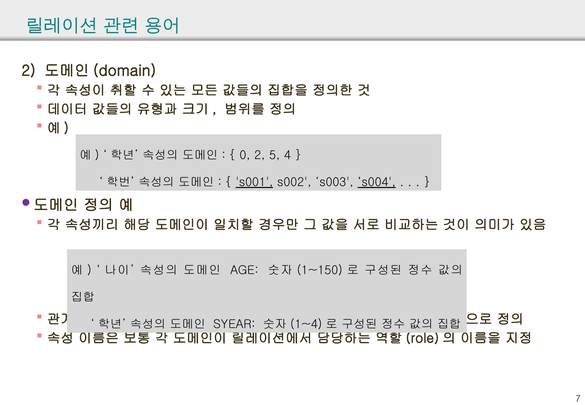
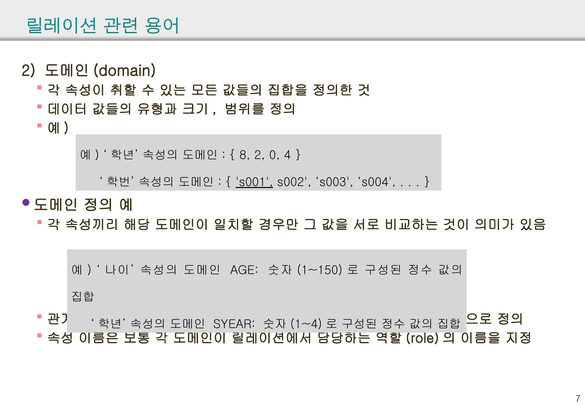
0: 0 -> 8
5: 5 -> 0
s004 underline: present -> none
